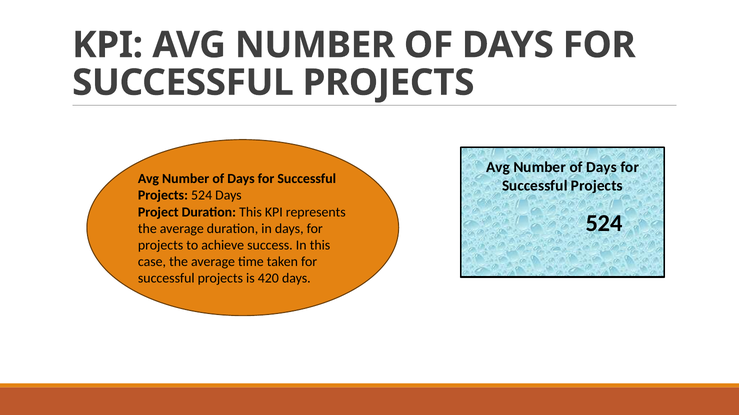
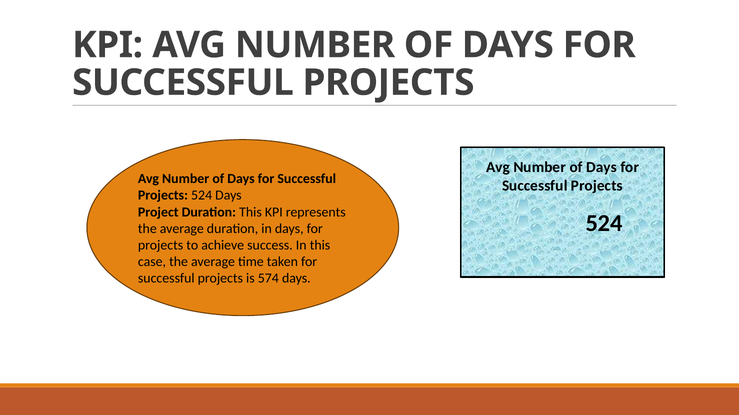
420: 420 -> 574
